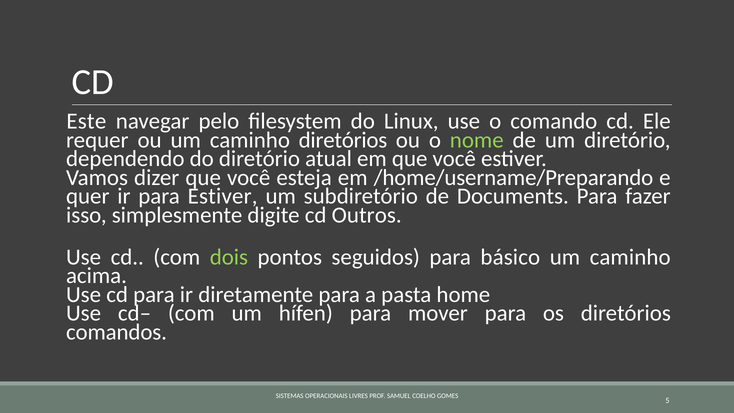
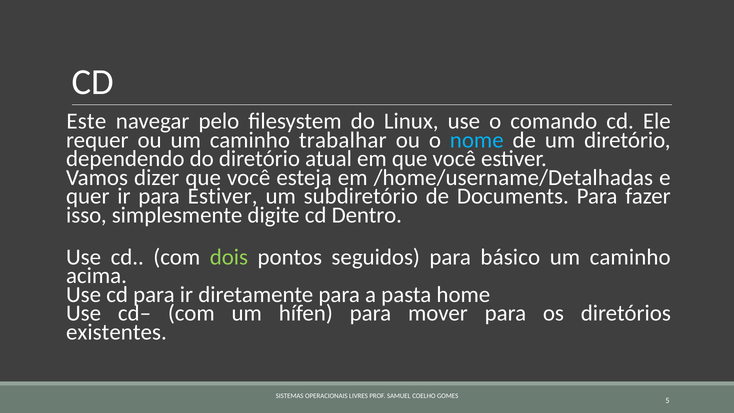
caminho diretórios: diretórios -> trabalhar
nome colour: light green -> light blue
/home/username/Preparando: /home/username/Preparando -> /home/username/Detalhadas
Outros: Outros -> Dentro
comandos: comandos -> existentes
